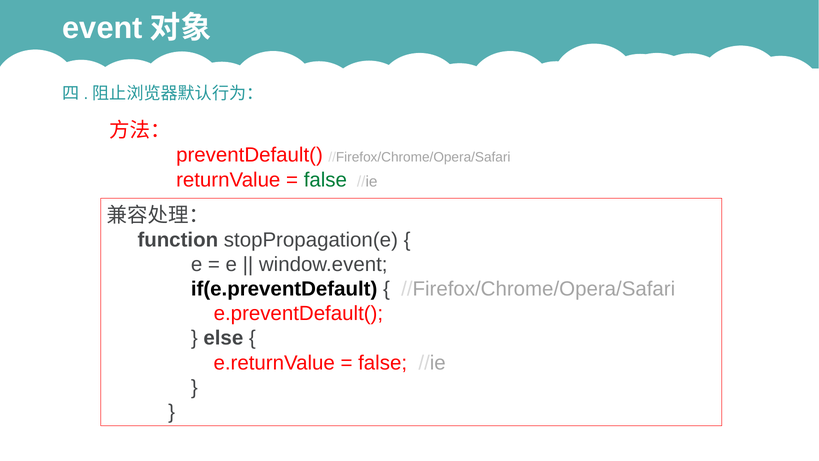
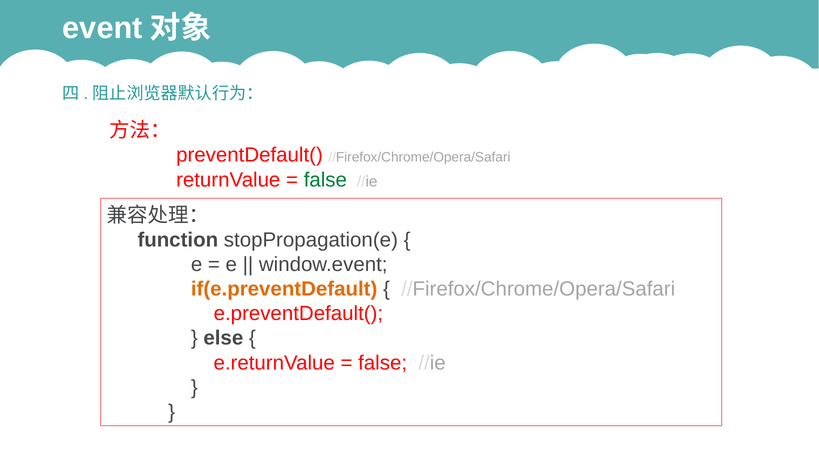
if(e.preventDefault colour: black -> orange
